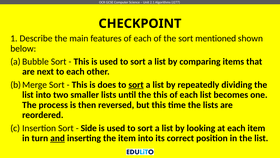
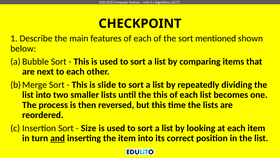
does: does -> slide
sort at (136, 84) underline: present -> none
Side: Side -> Size
